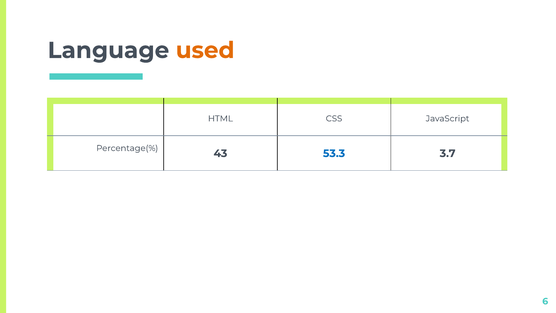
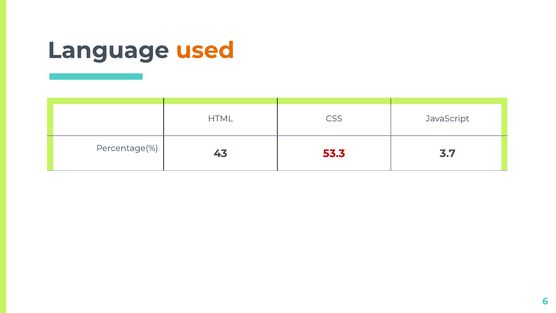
53.3 colour: blue -> red
